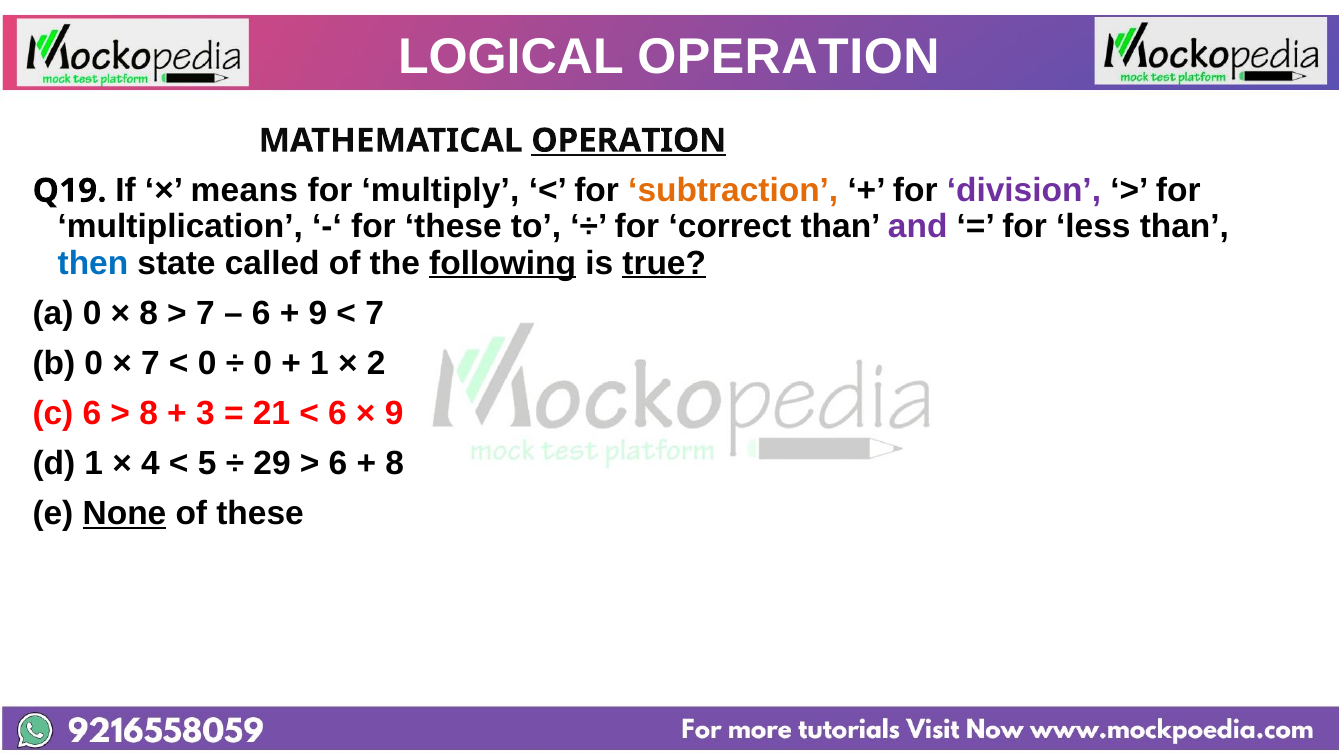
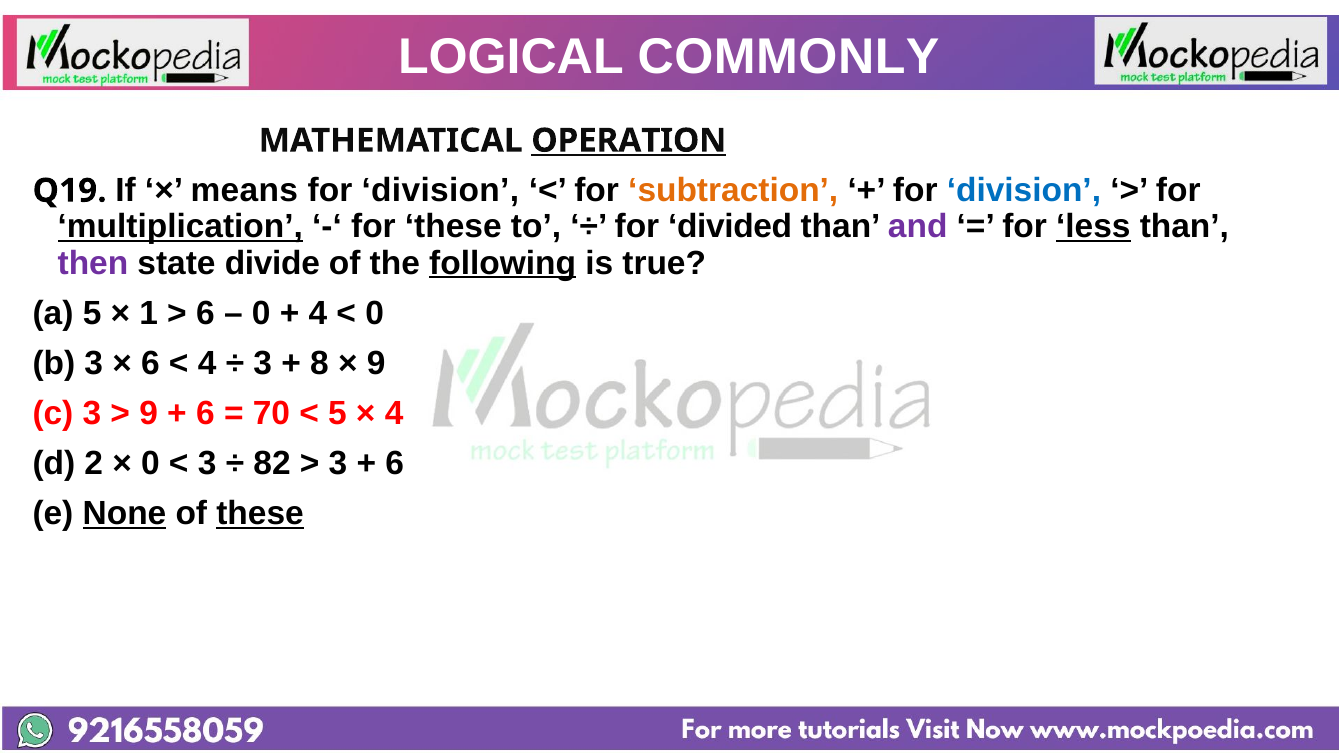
LOGICAL OPERATION: OPERATION -> COMMONLY
multiply at (440, 191): multiply -> division
division at (1024, 191) colour: purple -> blue
multiplication underline: none -> present
correct: correct -> divided
less underline: none -> present
then colour: blue -> purple
called: called -> divide
true underline: present -> none
0 at (92, 313): 0 -> 5
8 at (149, 313): 8 -> 1
7 at (205, 313): 7 -> 6
6 at (261, 313): 6 -> 0
9 at (318, 313): 9 -> 4
7 at (375, 313): 7 -> 0
b 0: 0 -> 3
7 at (151, 363): 7 -> 6
0 at (207, 363): 0 -> 4
0 at (263, 363): 0 -> 3
1 at (319, 363): 1 -> 8
2 at (376, 363): 2 -> 9
c 6: 6 -> 3
8 at (149, 413): 8 -> 9
3 at (205, 413): 3 -> 6
21: 21 -> 70
6 at (337, 413): 6 -> 5
9 at (394, 413): 9 -> 4
d 1: 1 -> 2
4 at (151, 463): 4 -> 0
5 at (207, 463): 5 -> 3
29: 29 -> 82
6 at (338, 463): 6 -> 3
8 at (395, 463): 8 -> 6
these at (260, 513) underline: none -> present
